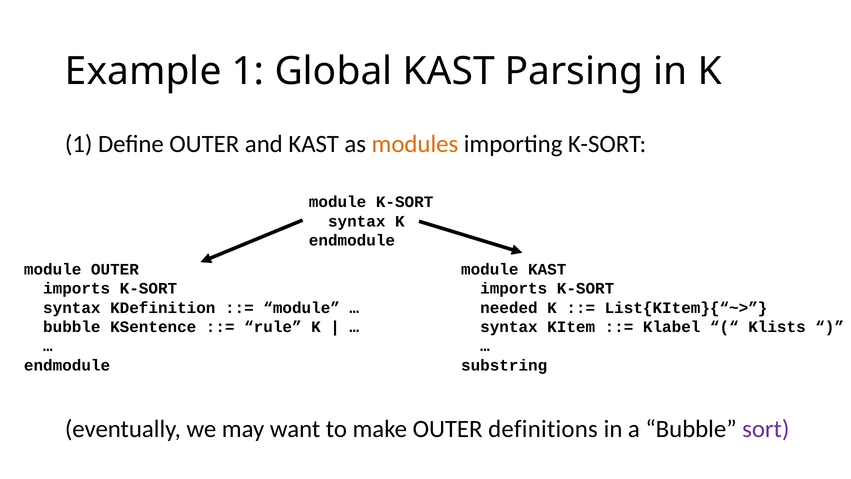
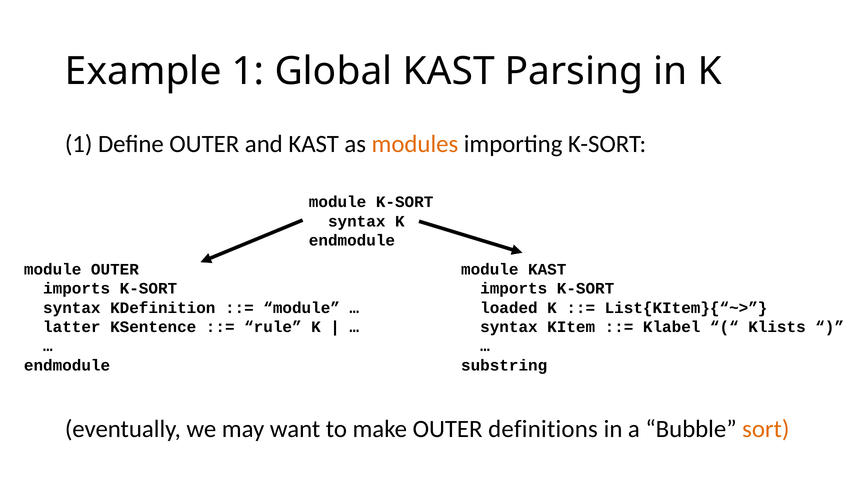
needed: needed -> loaded
bubble at (72, 327): bubble -> latter
sort colour: purple -> orange
